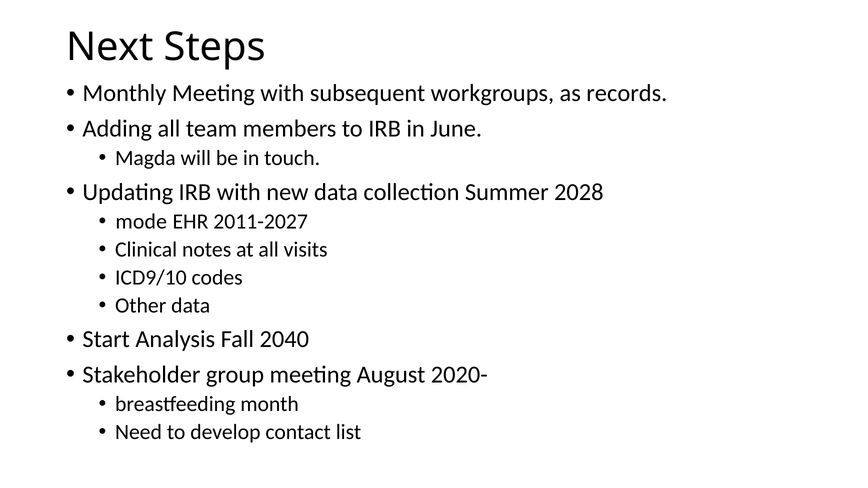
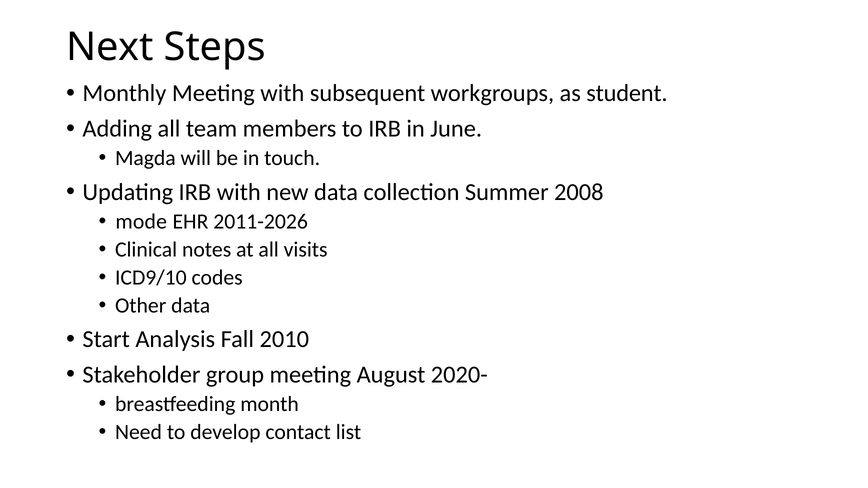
records: records -> student
2028: 2028 -> 2008
2011-2027: 2011-2027 -> 2011-2026
2040: 2040 -> 2010
